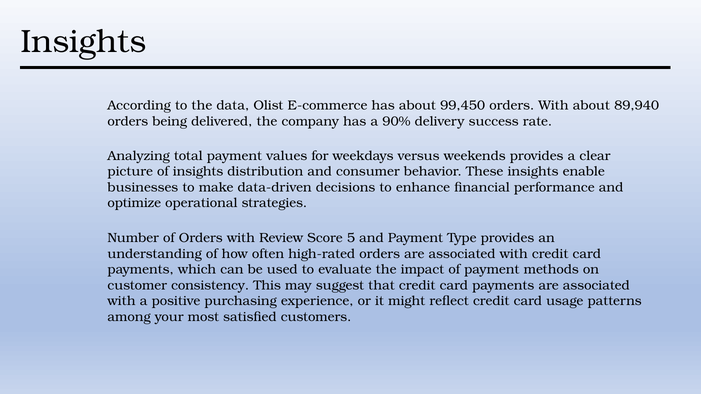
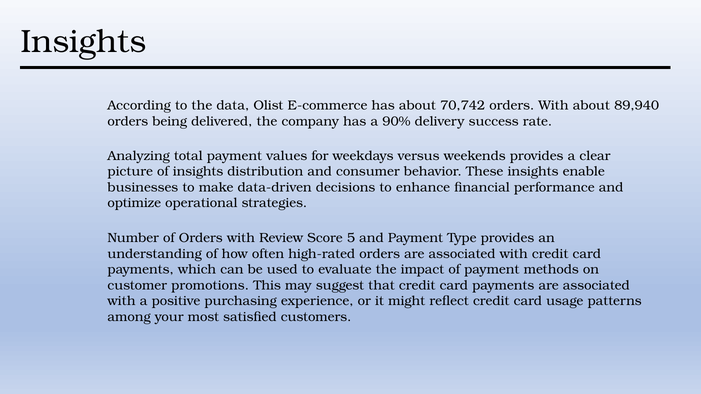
99,450: 99,450 -> 70,742
consistency: consistency -> promotions
